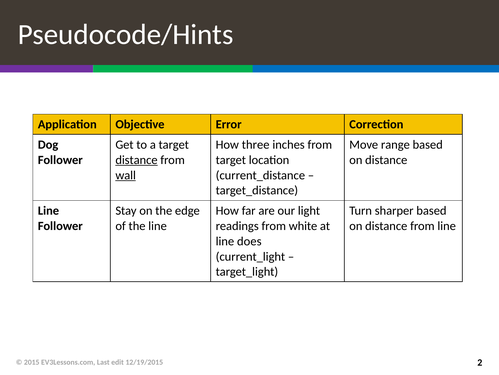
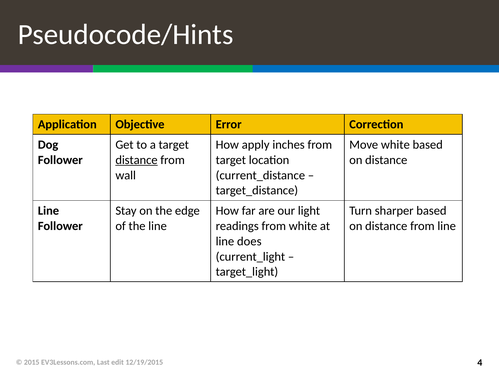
three: three -> apply
Move range: range -> white
wall underline: present -> none
2: 2 -> 4
